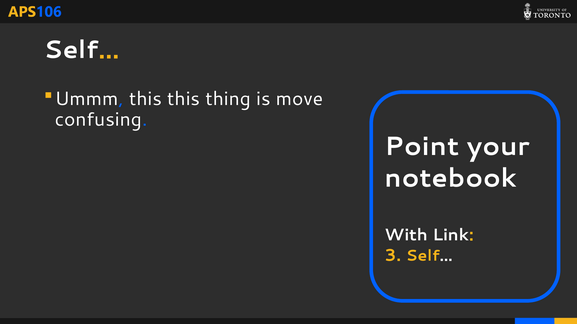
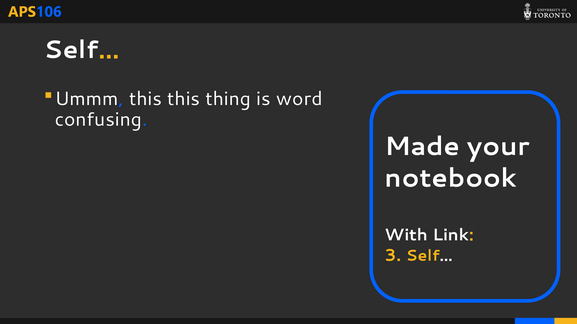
move: move -> word
Point: Point -> Made
